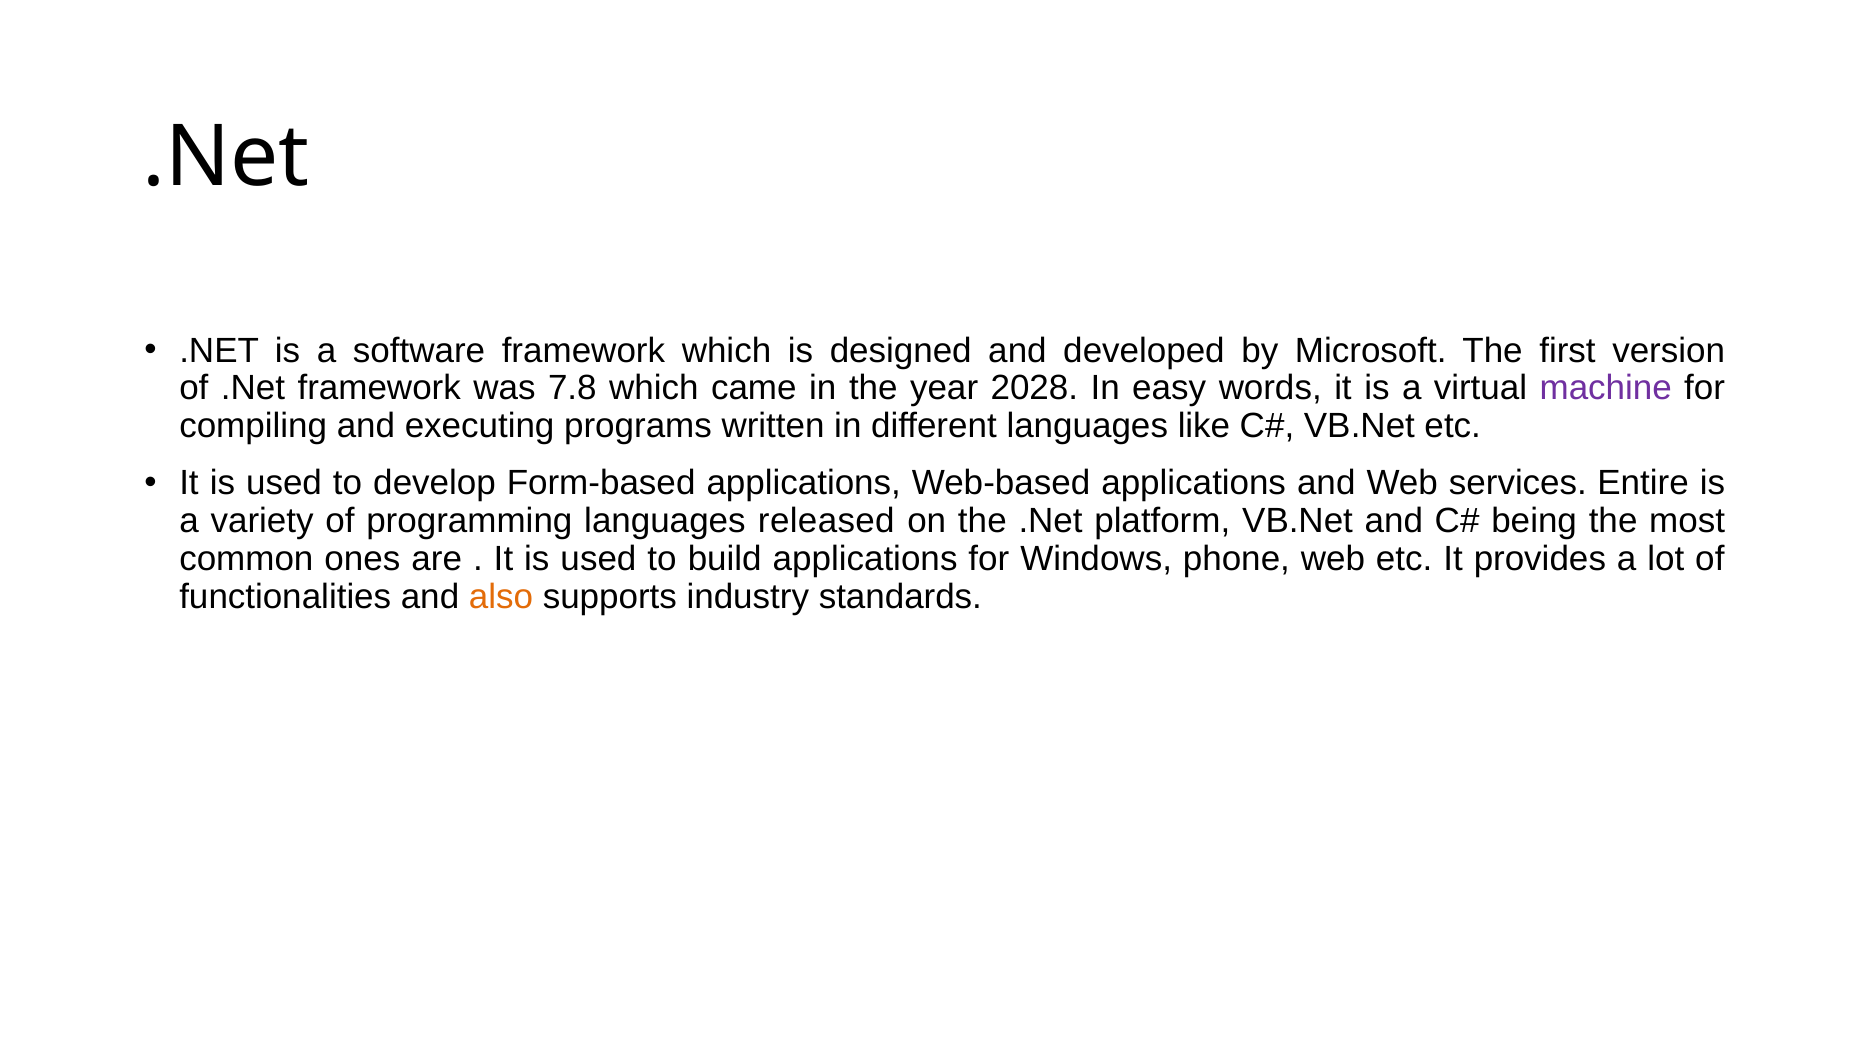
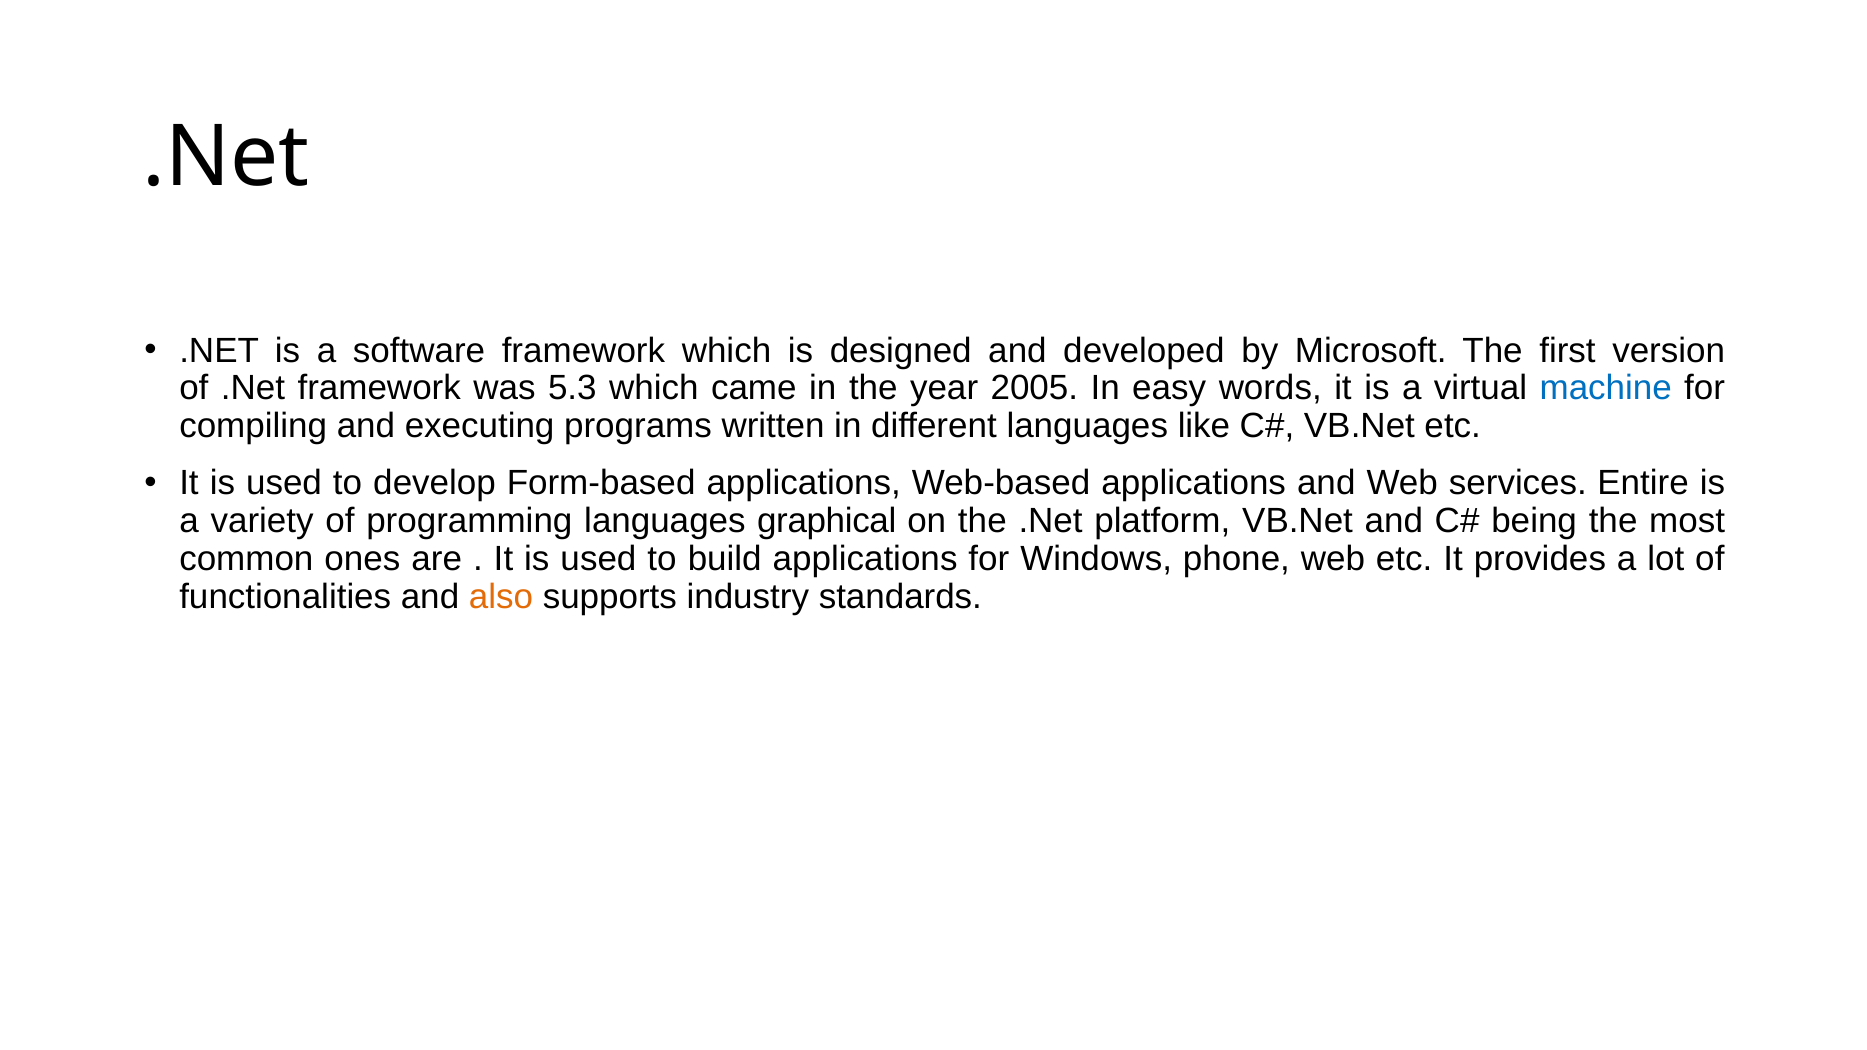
7.8: 7.8 -> 5.3
2028: 2028 -> 2005
machine colour: purple -> blue
released: released -> graphical
